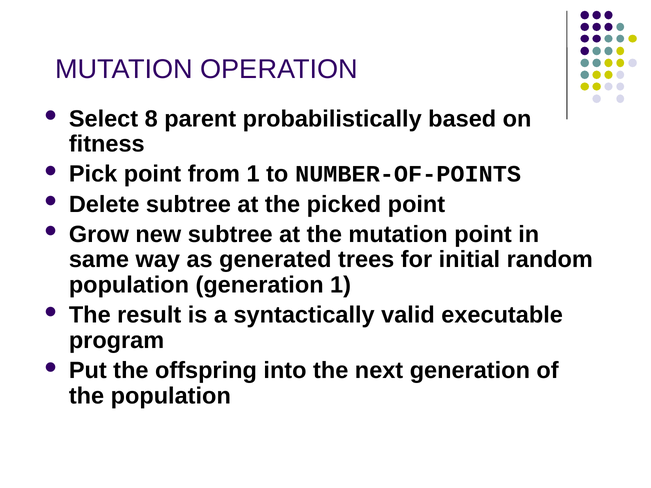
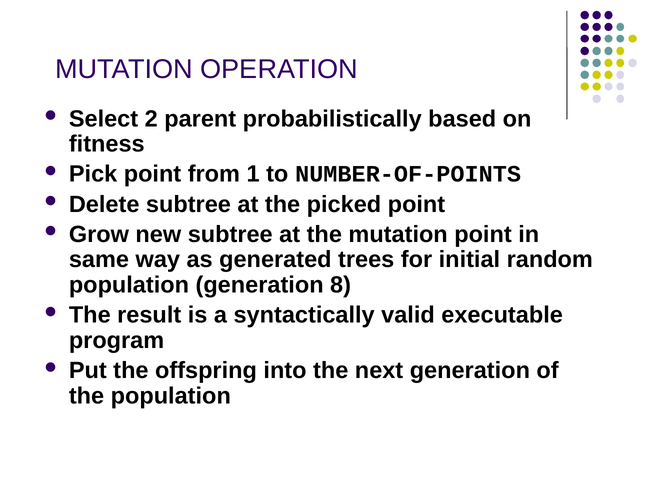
8: 8 -> 2
generation 1: 1 -> 8
